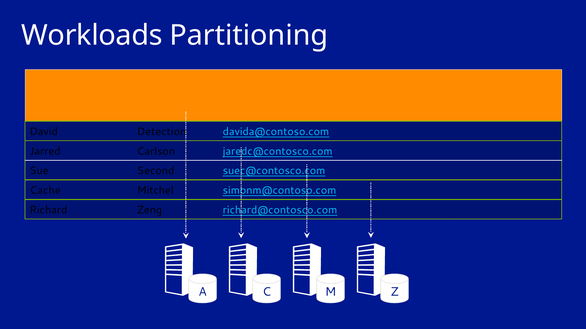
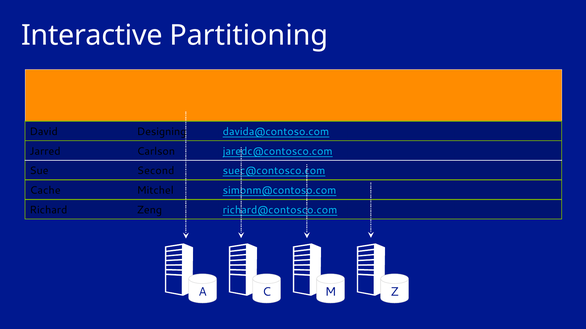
Workloads: Workloads -> Interactive
Detection: Detection -> Designing
